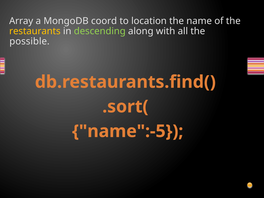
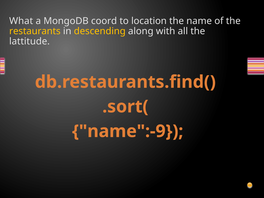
Array: Array -> What
descending colour: light green -> yellow
possible: possible -> lattitude
name":-5: name":-5 -> name":-9
